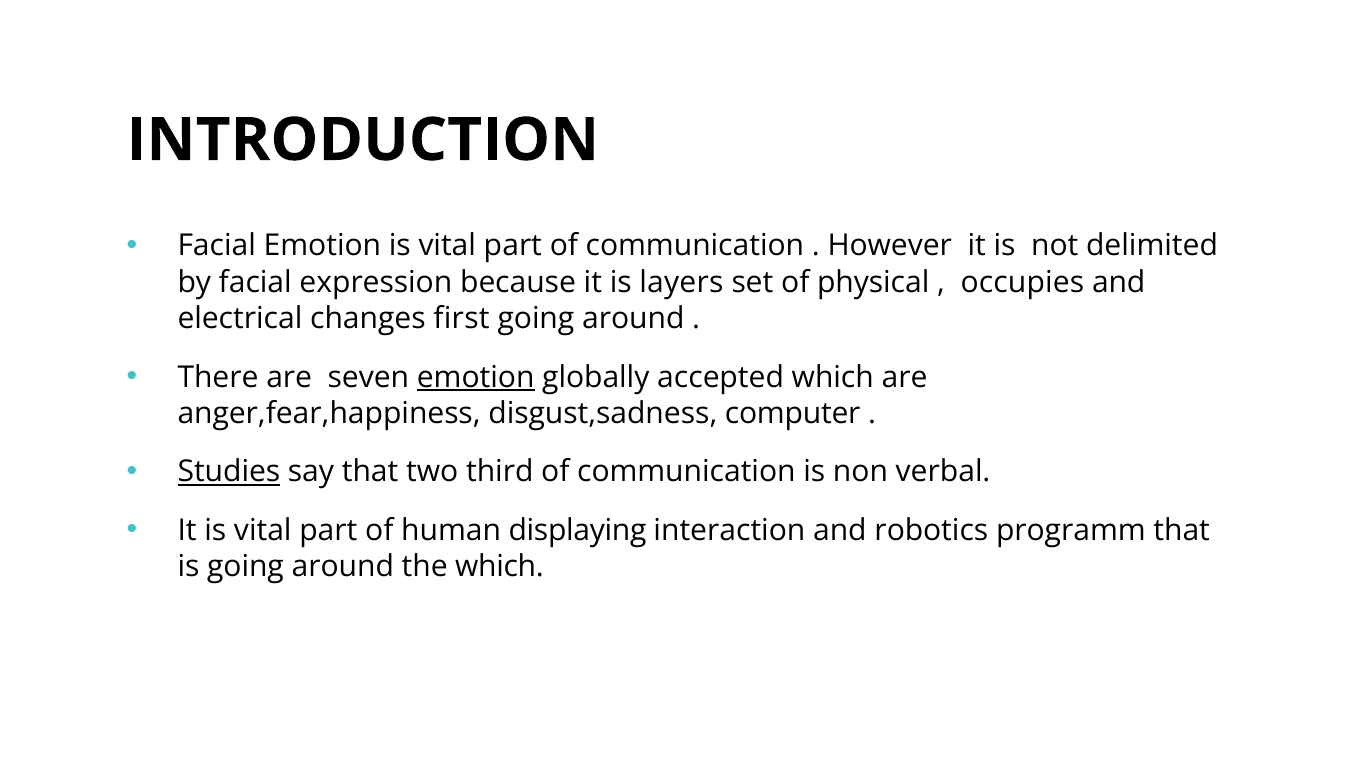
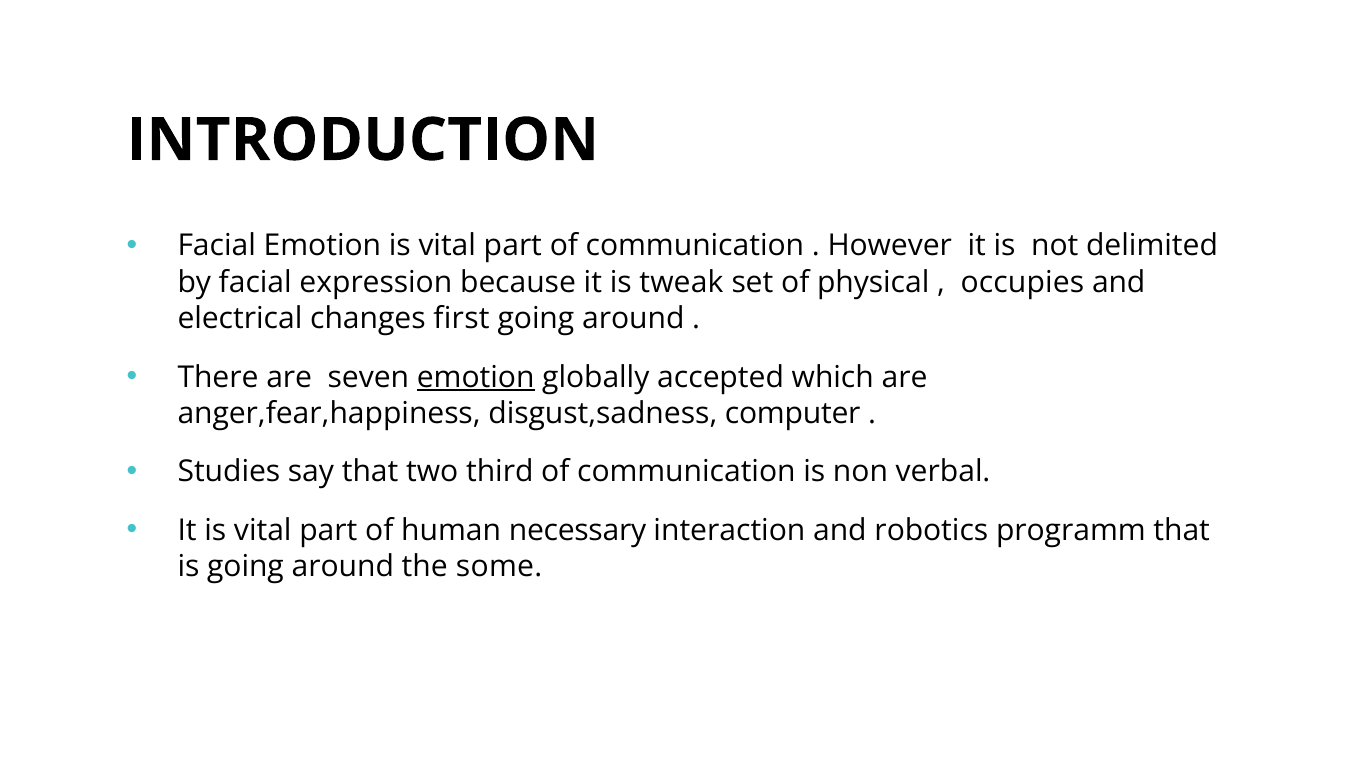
layers: layers -> tweak
Studies underline: present -> none
displaying: displaying -> necessary
the which: which -> some
